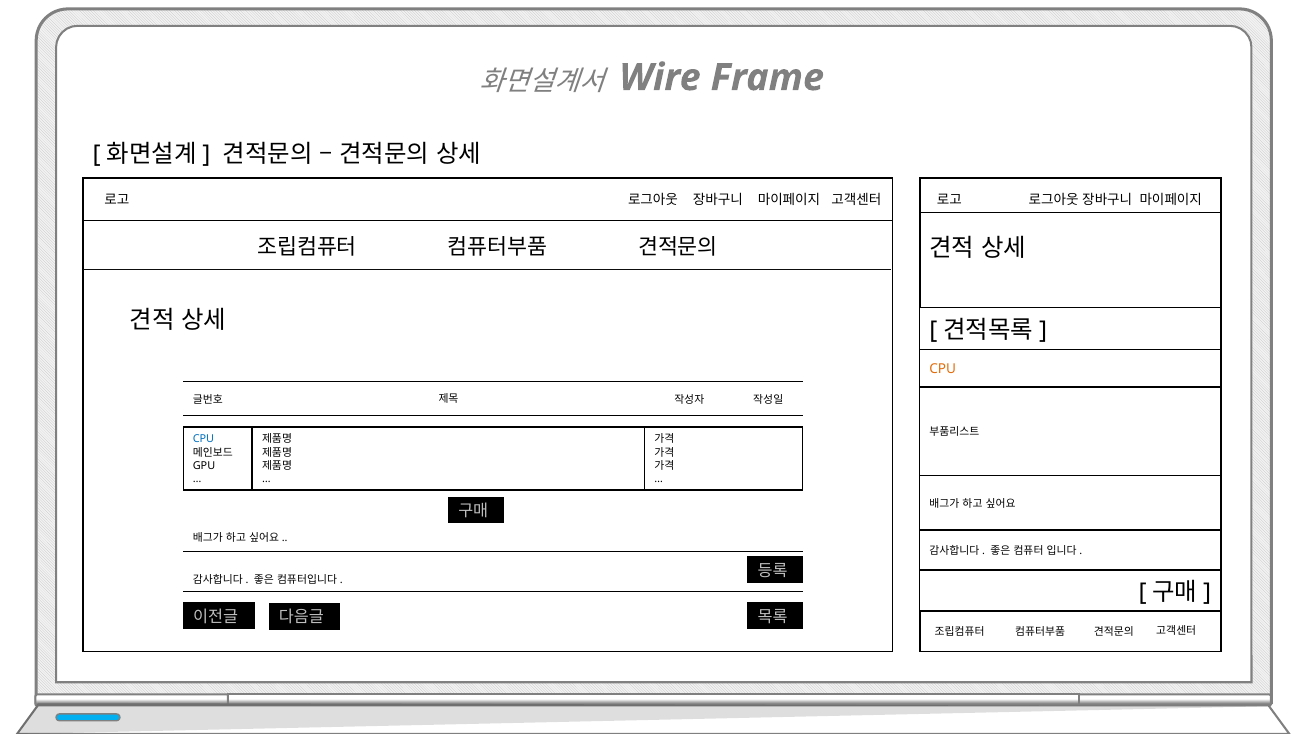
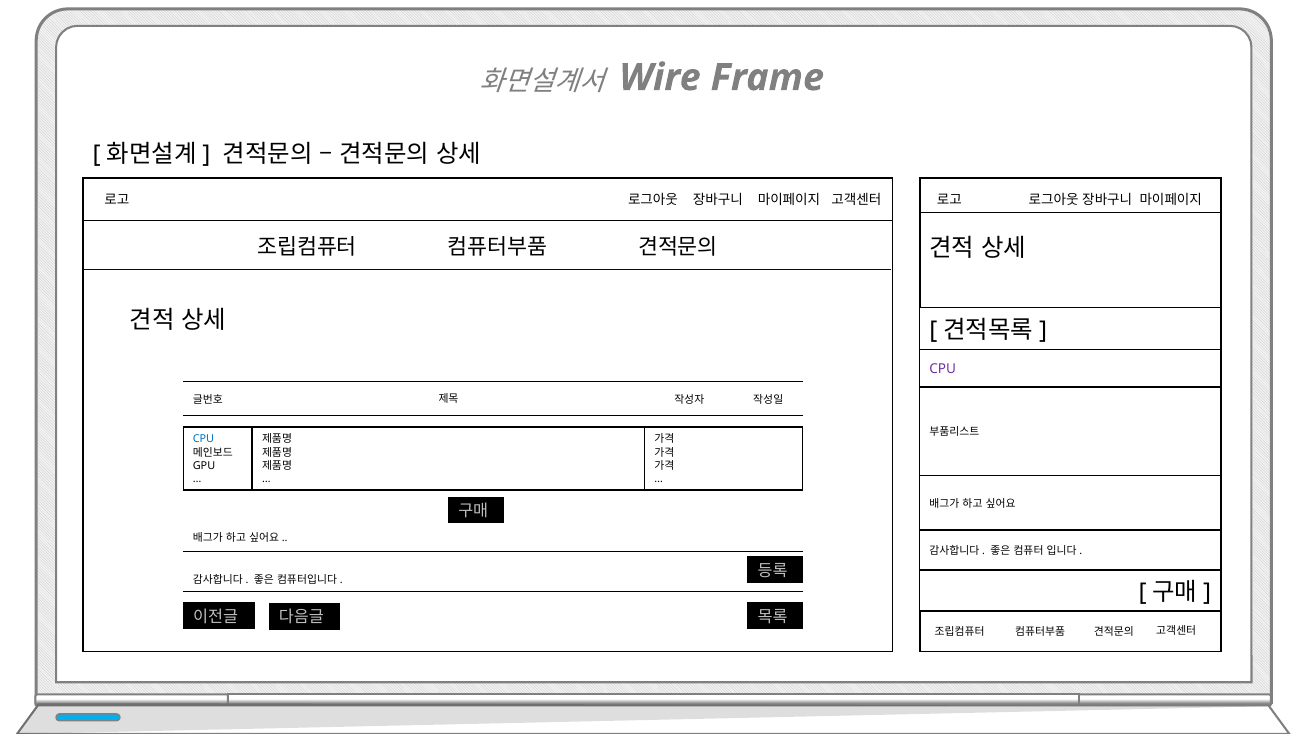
CPU at (943, 369) colour: orange -> purple
